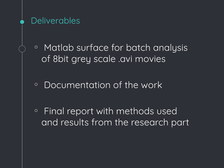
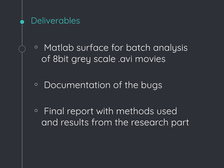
work: work -> bugs
